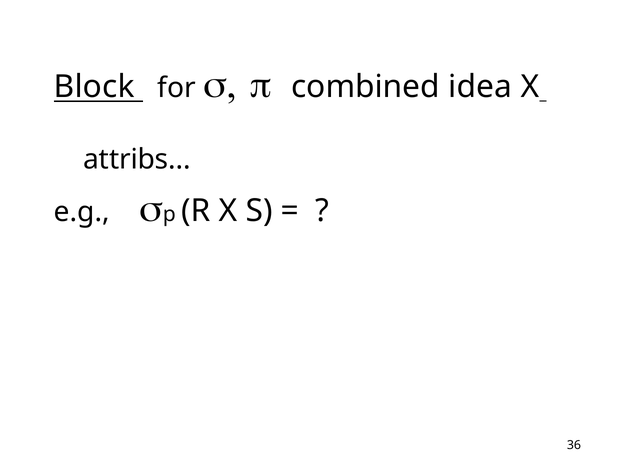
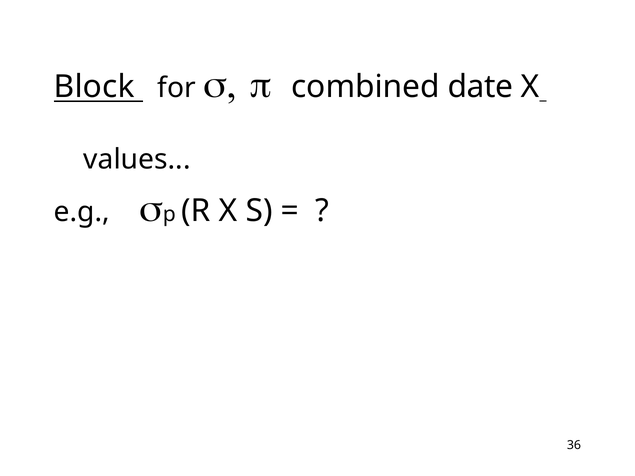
idea: idea -> date
attribs: attribs -> values
